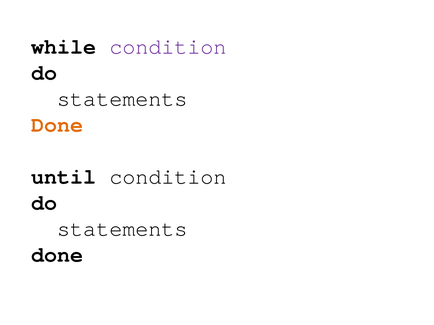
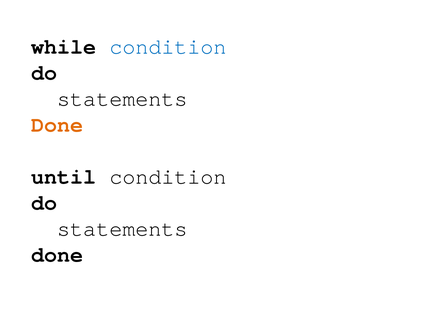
condition at (168, 47) colour: purple -> blue
